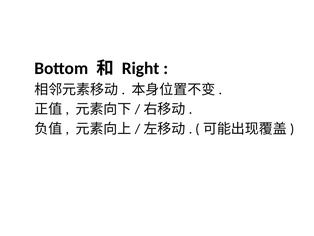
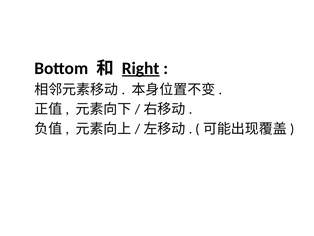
Right underline: none -> present
